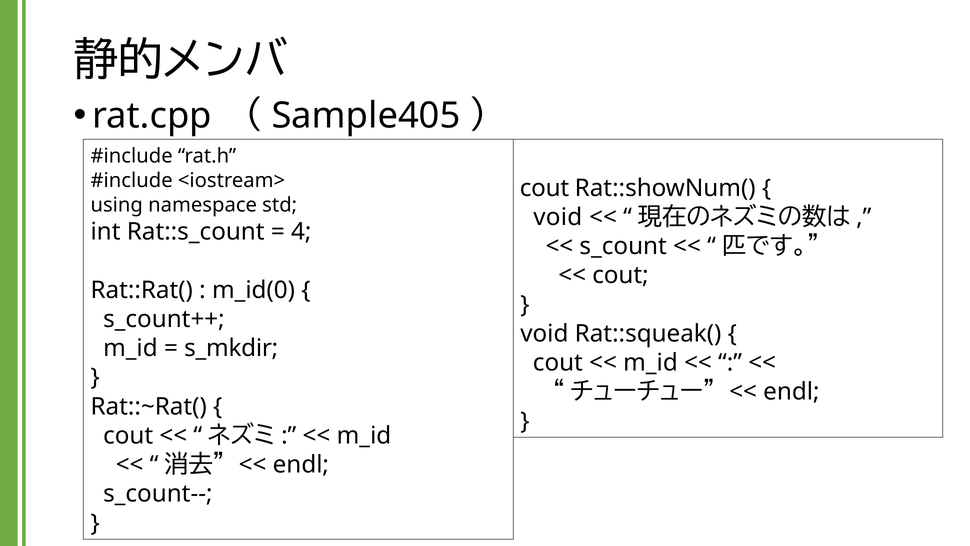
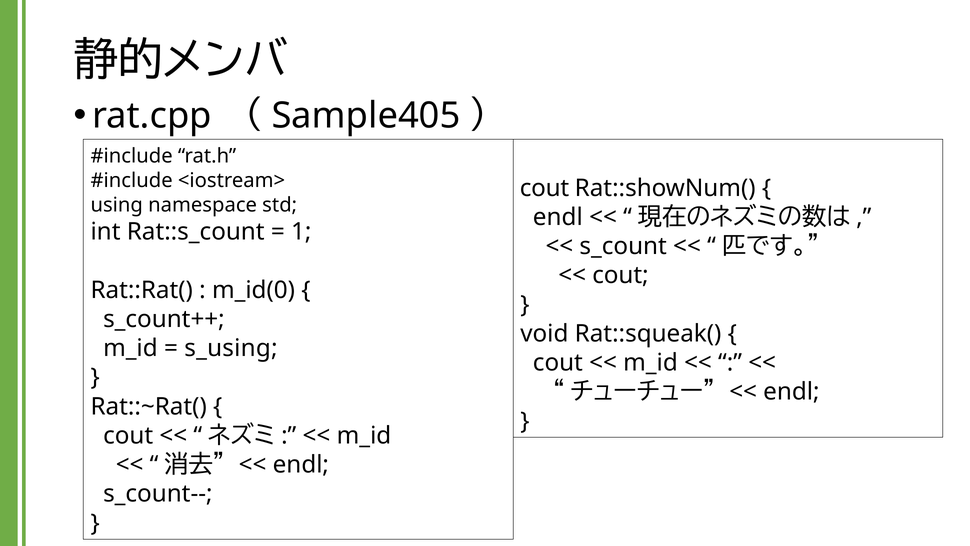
void at (558, 217): void -> endl
4: 4 -> 1
s_mkdir: s_mkdir -> s_using
